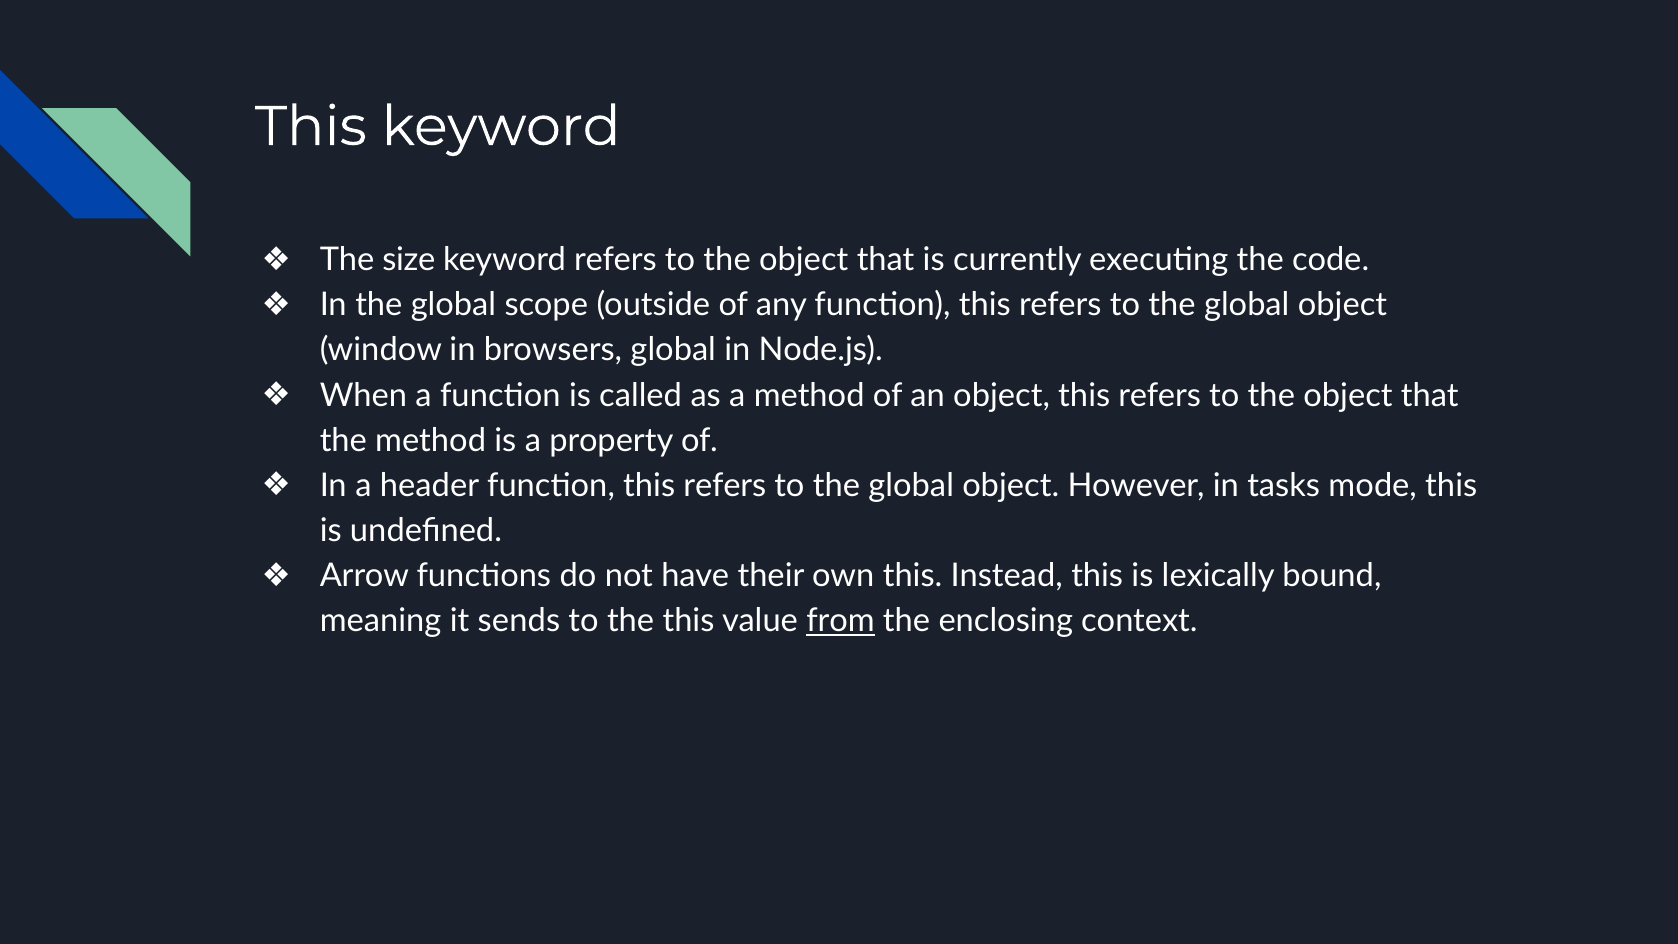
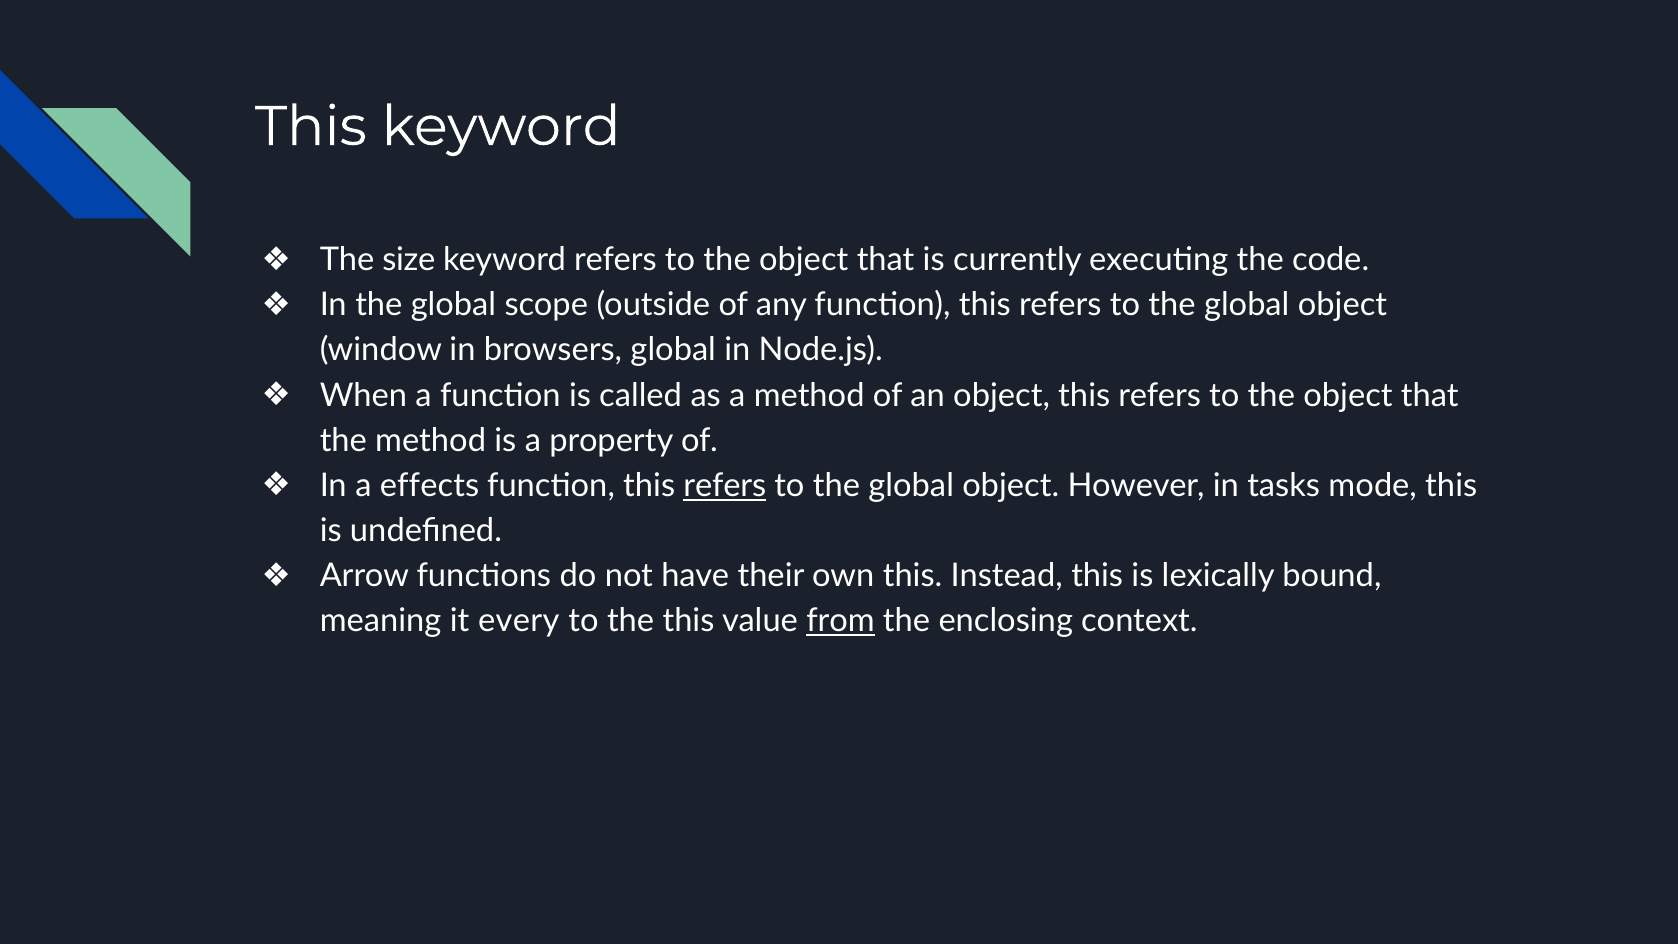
header: header -> effects
refers at (725, 485) underline: none -> present
sends: sends -> every
